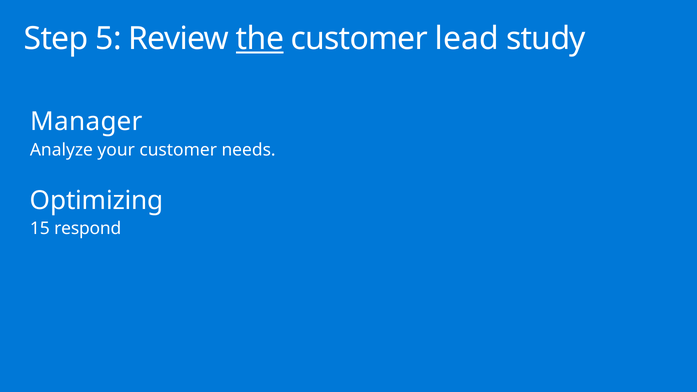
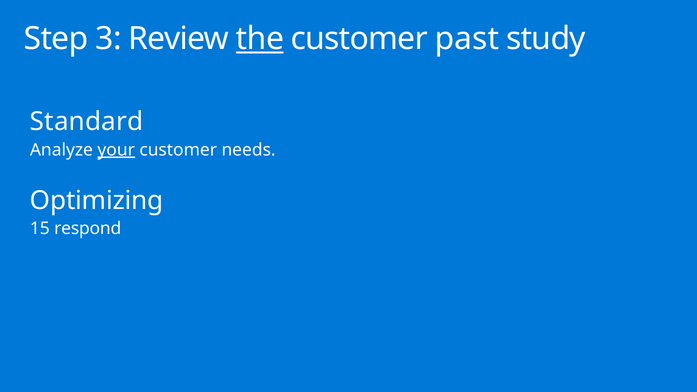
5: 5 -> 3
lead: lead -> past
Manager: Manager -> Standard
your underline: none -> present
